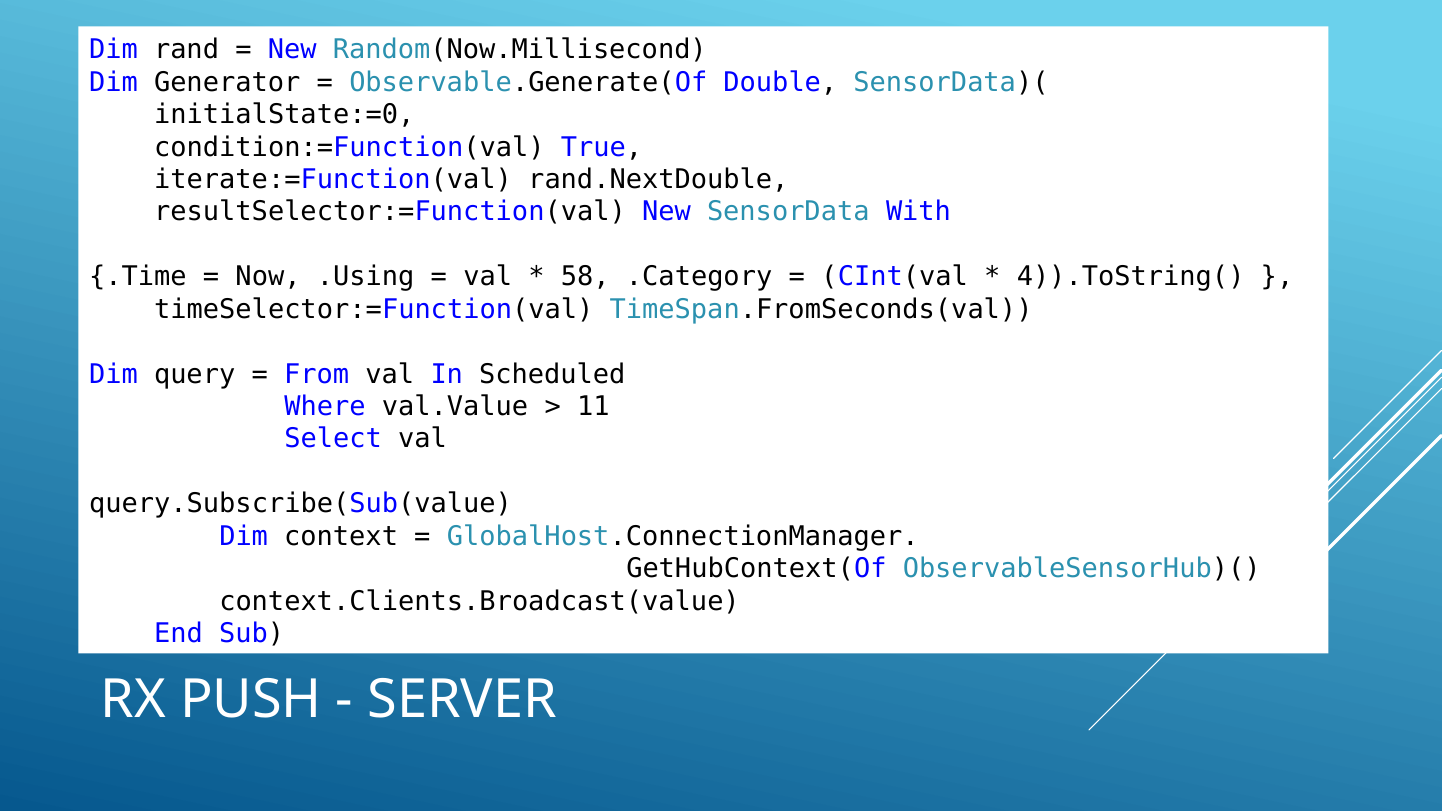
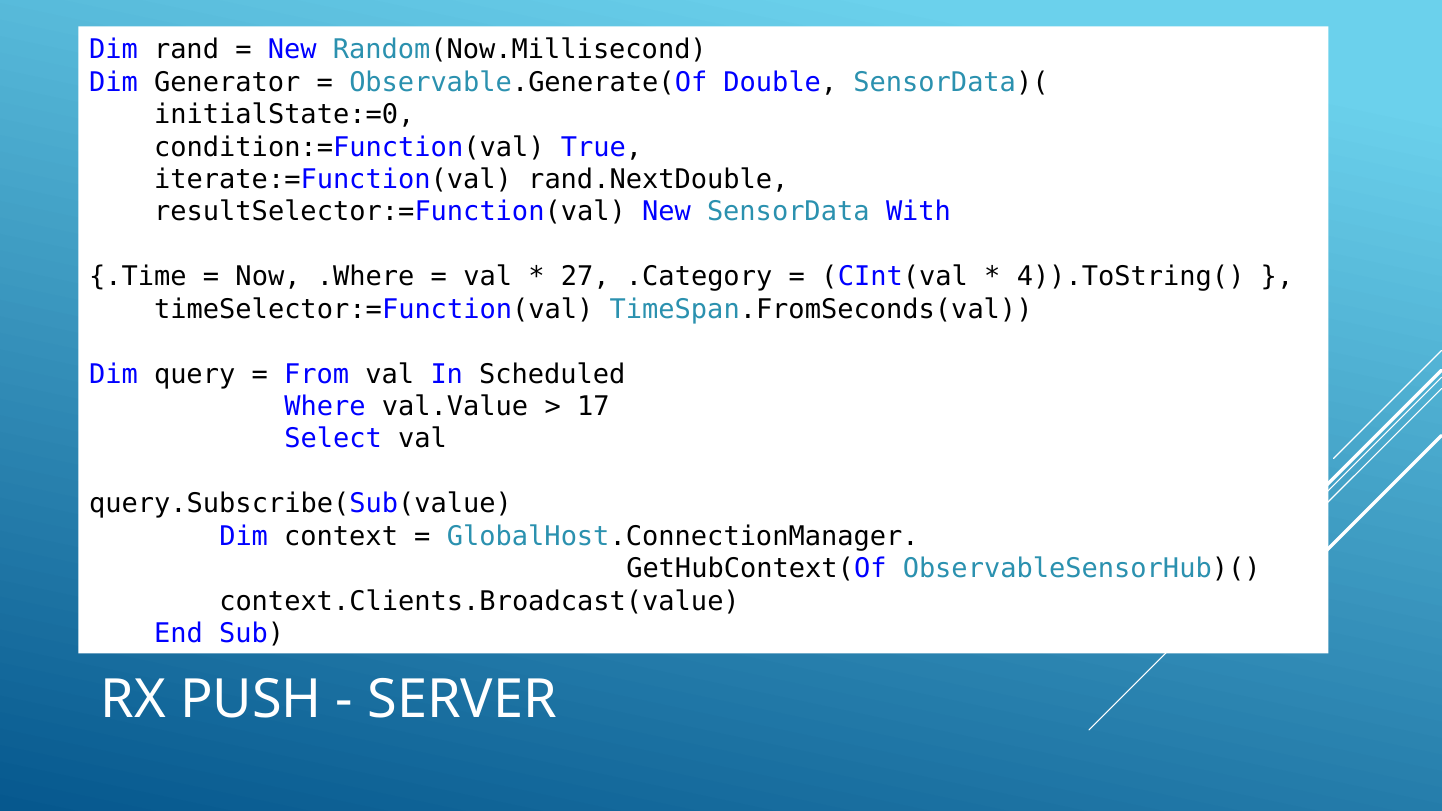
.Using: .Using -> .Where
58: 58 -> 27
11: 11 -> 17
